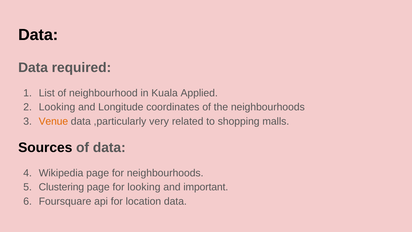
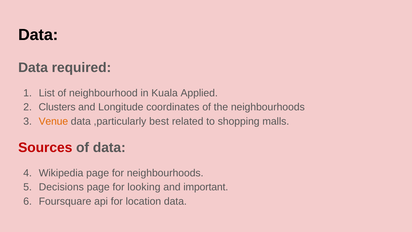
Looking at (57, 107): Looking -> Clusters
very: very -> best
Sources colour: black -> red
Clustering: Clustering -> Decisions
